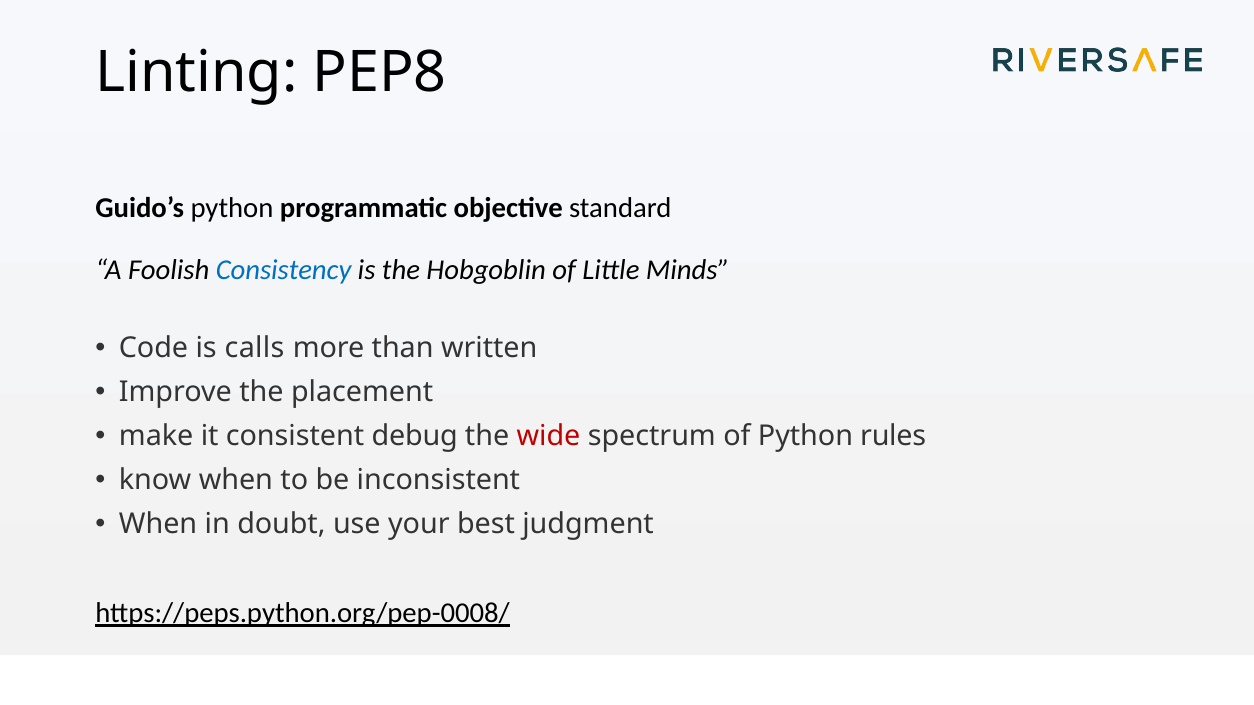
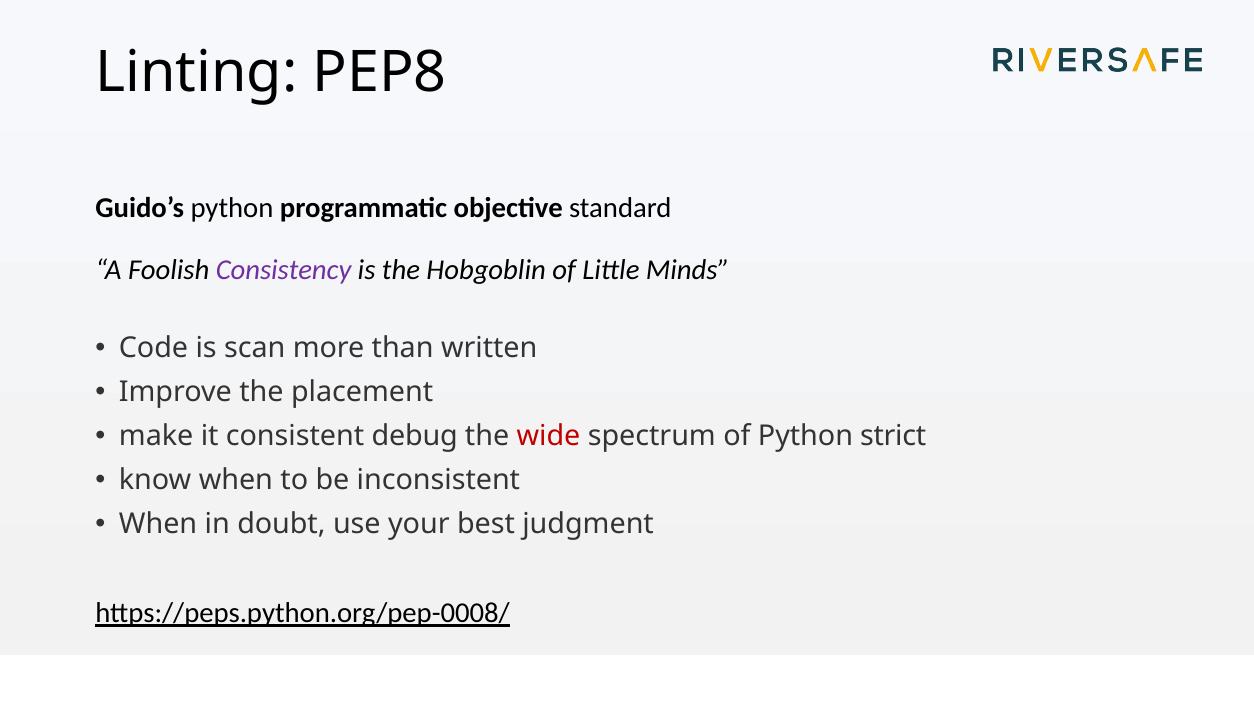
Consistency colour: blue -> purple
calls: calls -> scan
rules: rules -> strict
